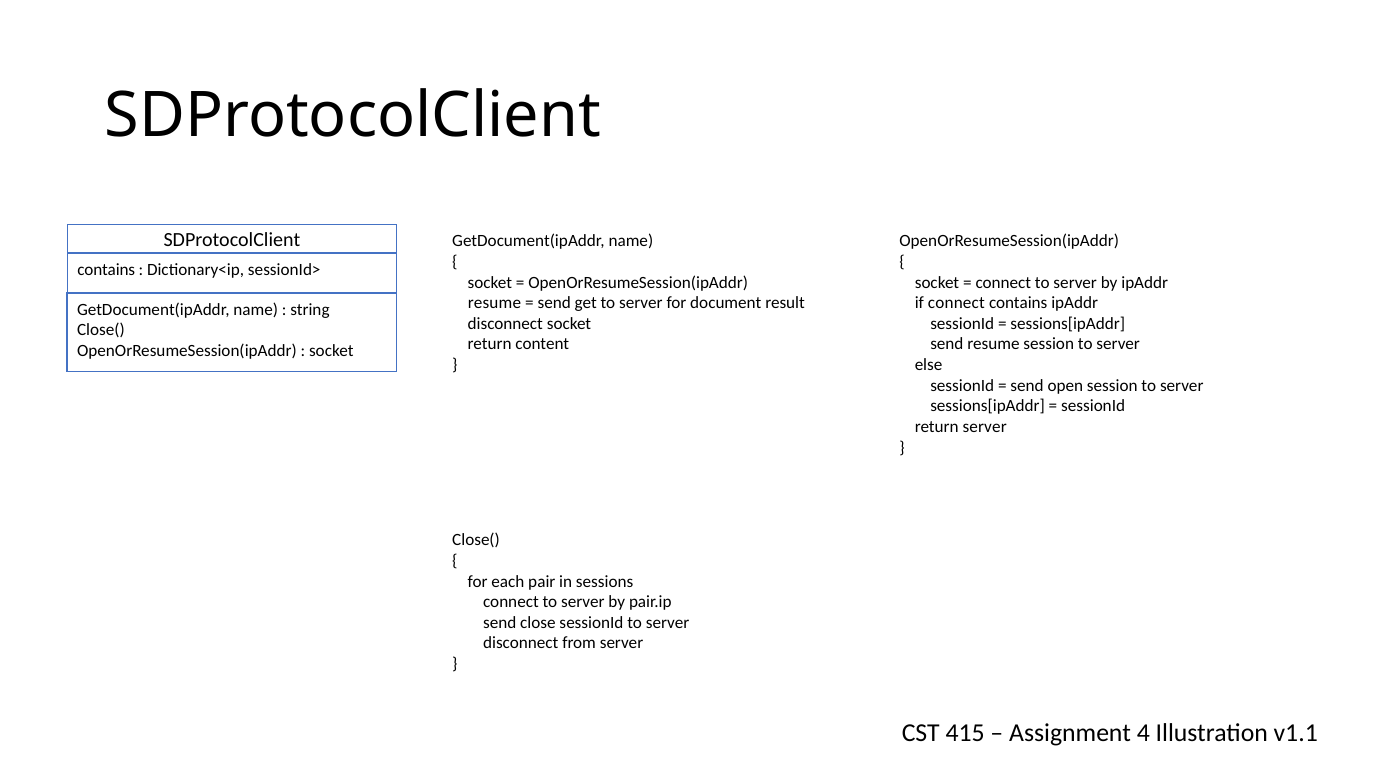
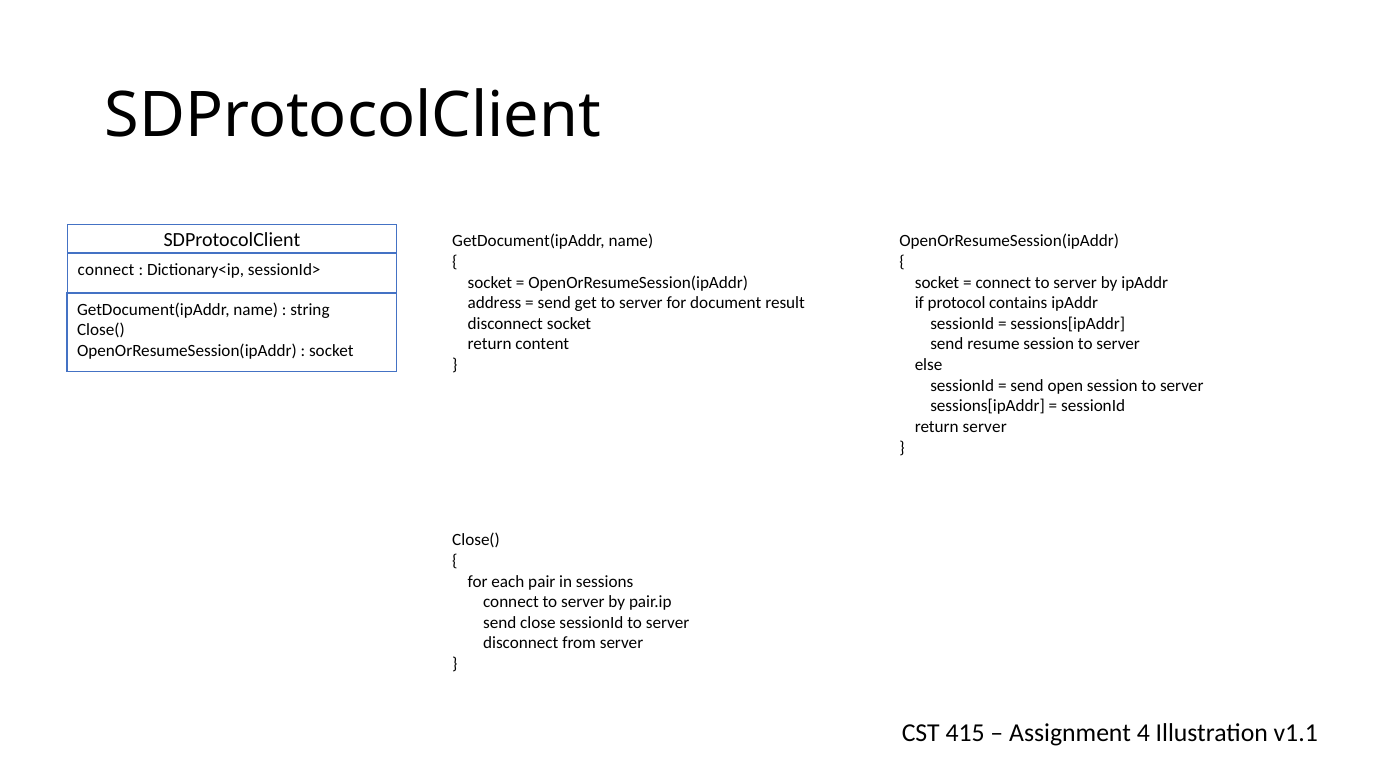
contains at (106, 270): contains -> connect
resume at (494, 303): resume -> address
if connect: connect -> protocol
